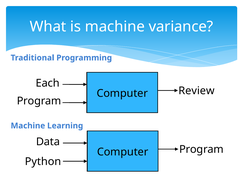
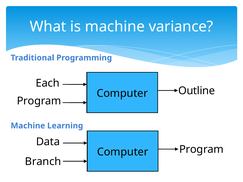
Review: Review -> Outline
Python: Python -> Branch
